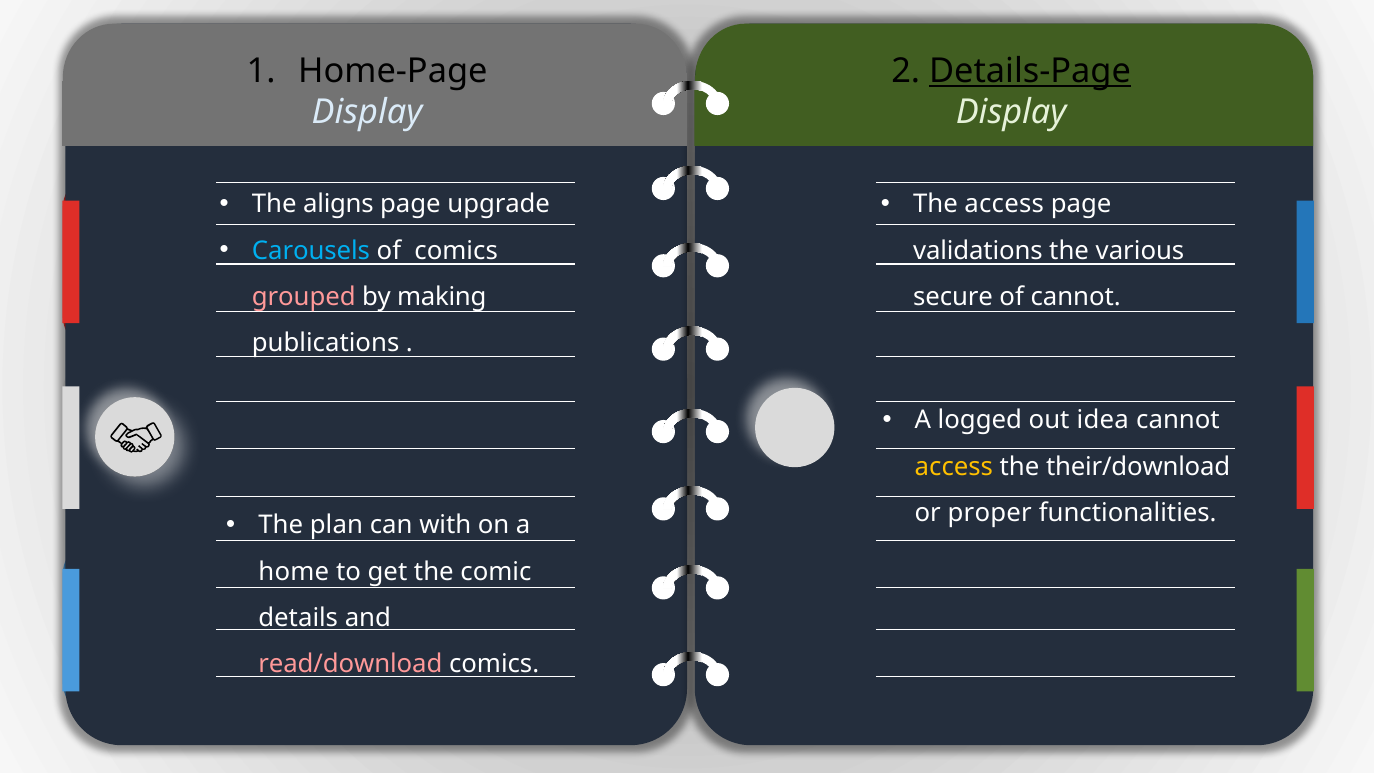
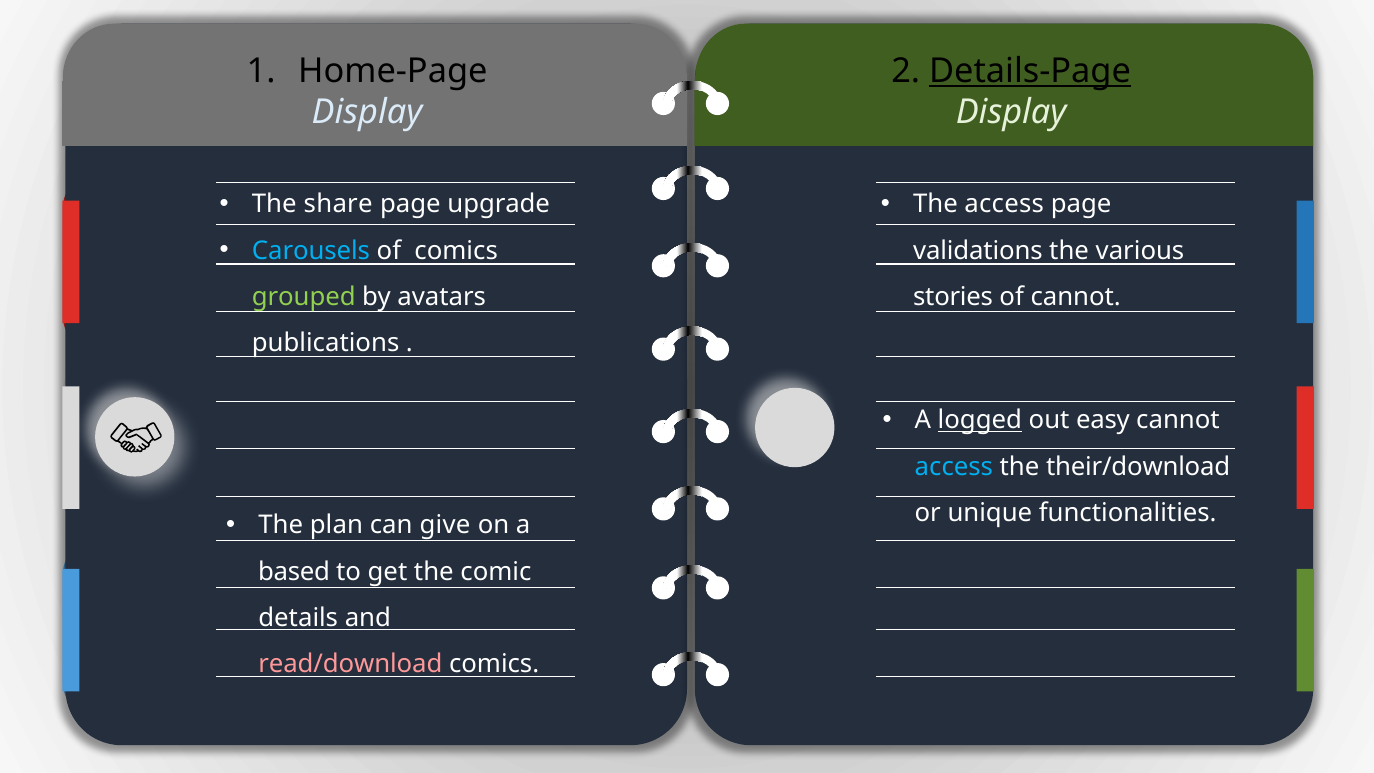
aligns: aligns -> share
grouped colour: pink -> light green
making: making -> avatars
secure: secure -> stories
logged underline: none -> present
idea: idea -> easy
access at (954, 467) colour: yellow -> light blue
proper: proper -> unique
with: with -> give
home: home -> based
